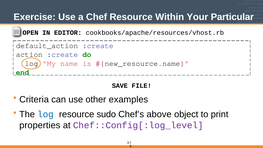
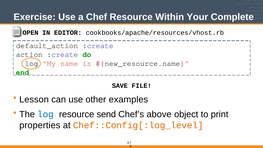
Particular: Particular -> Complete
Criteria: Criteria -> Lesson
sudo: sudo -> send
Chef::Config[:log_level colour: purple -> orange
